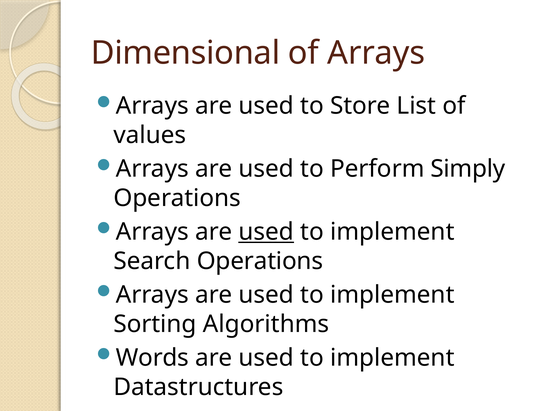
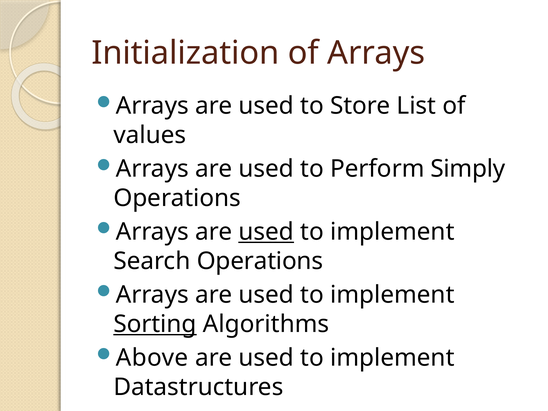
Dimensional: Dimensional -> Initialization
Sorting underline: none -> present
Words: Words -> Above
